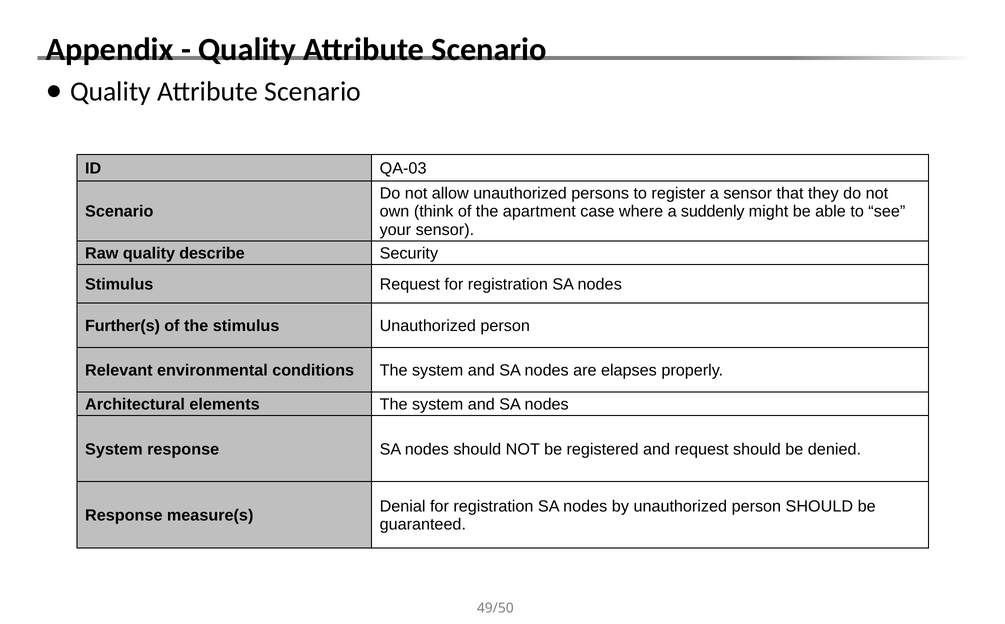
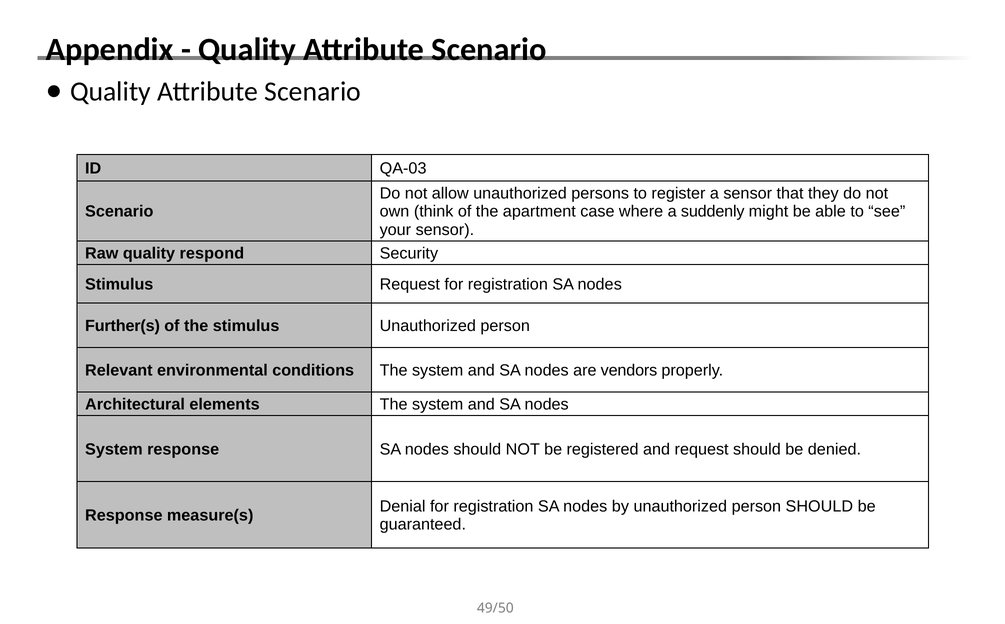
describe: describe -> respond
elapses: elapses -> vendors
